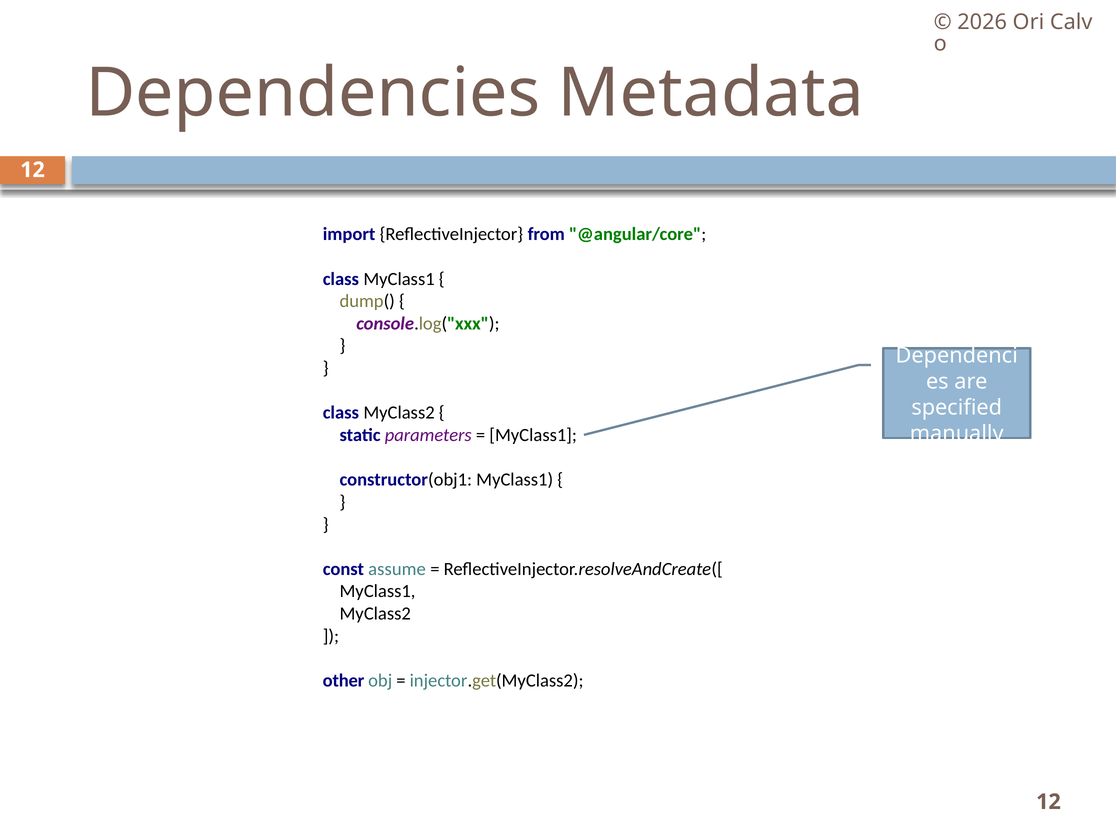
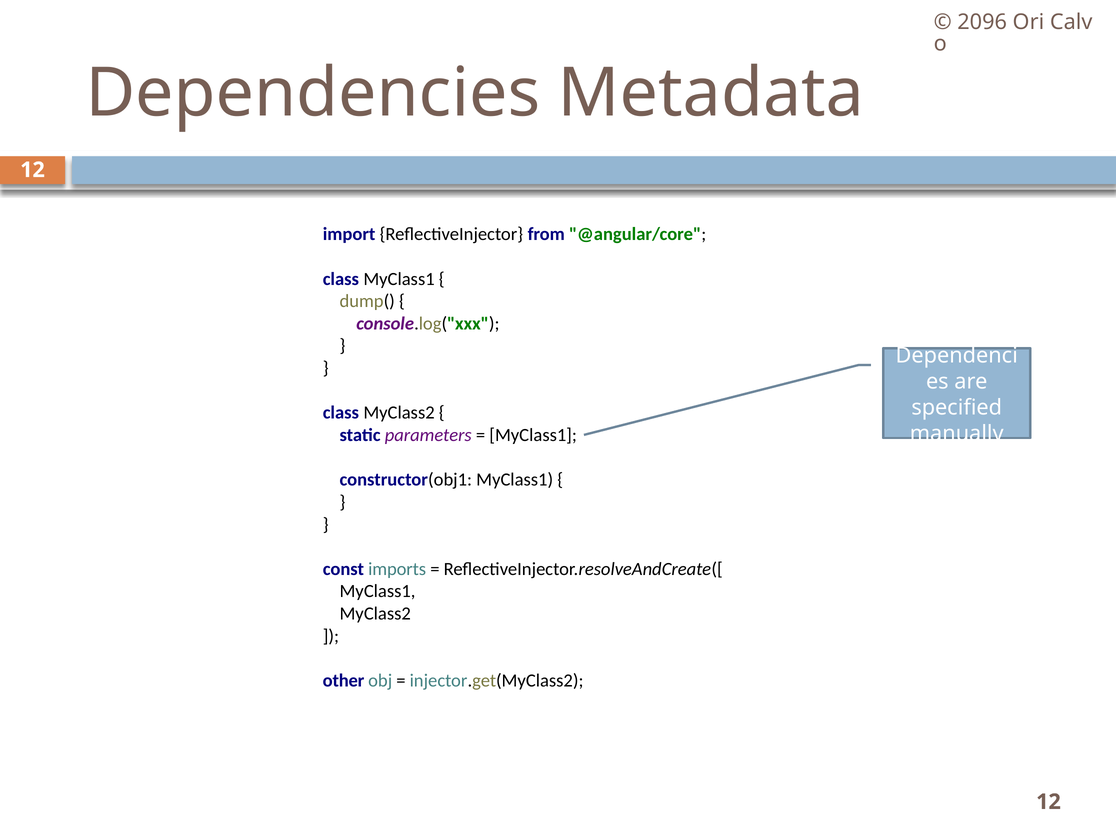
2026: 2026 -> 2096
assume: assume -> imports
